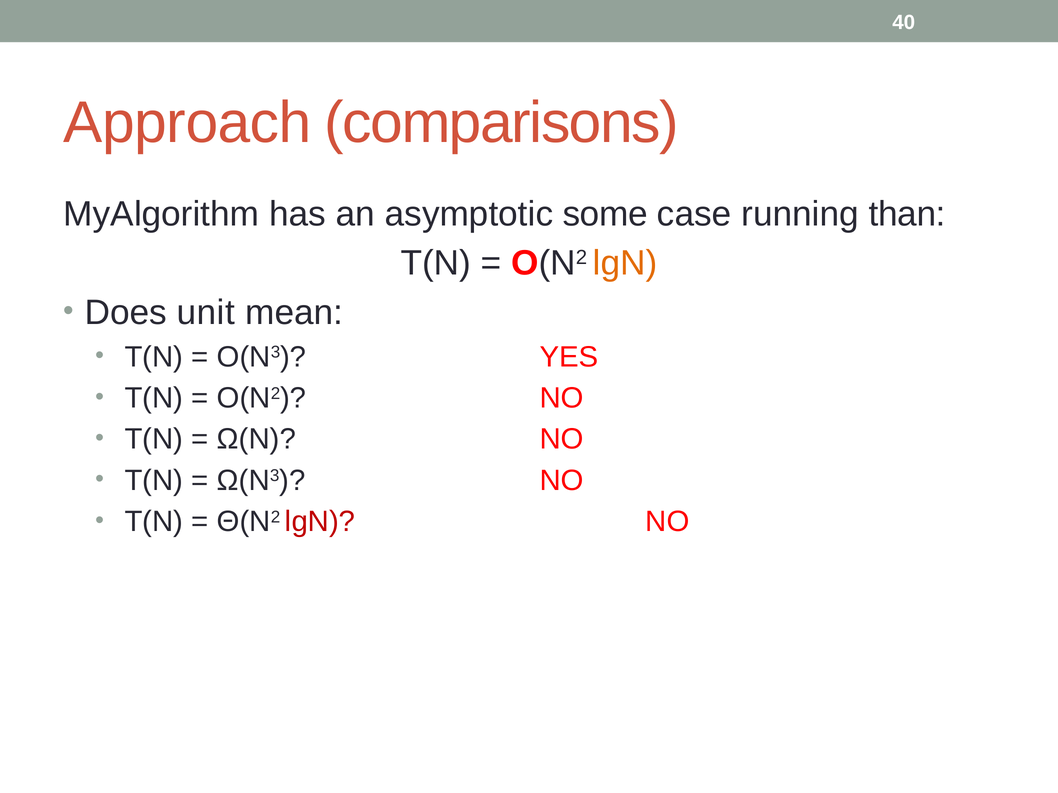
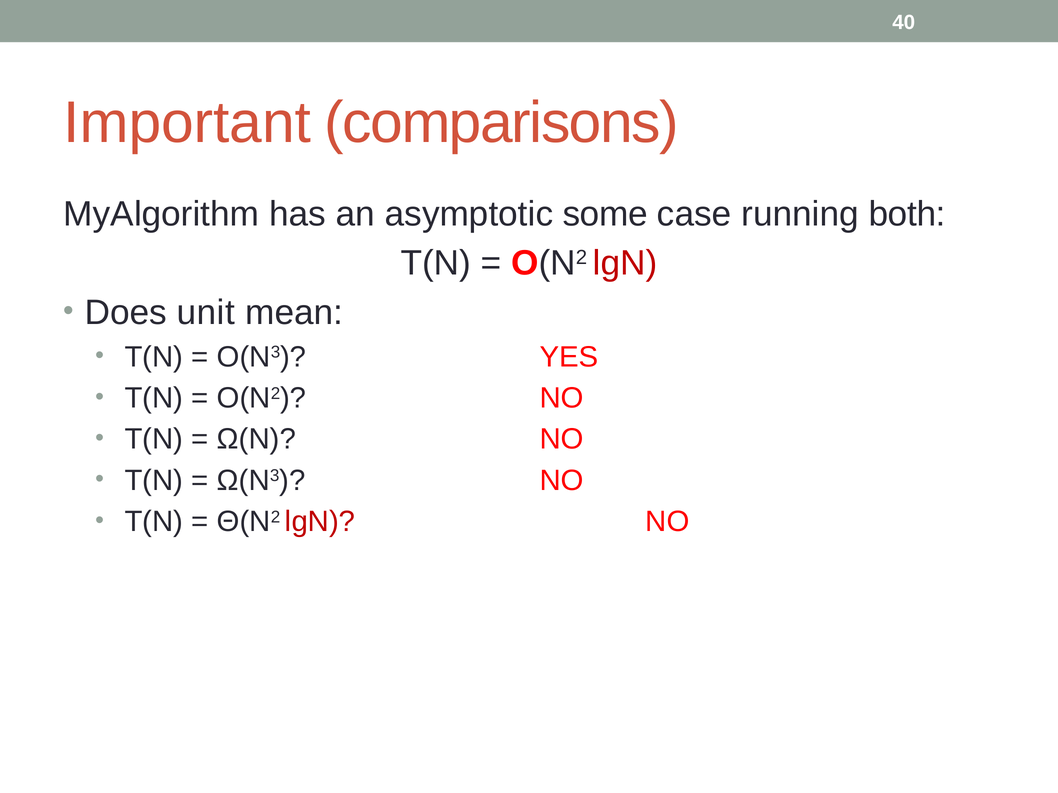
Approach: Approach -> Important
than: than -> both
lgN at (625, 263) colour: orange -> red
